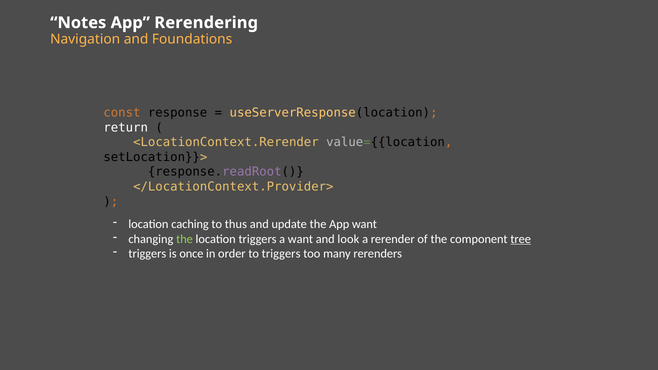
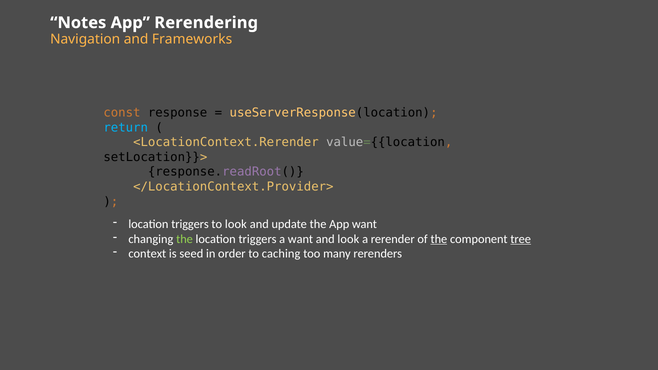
Foundations: Foundations -> Frameworks
return colour: white -> light blue
caching at (190, 224): caching -> triggers
to thus: thus -> look
the at (439, 239) underline: none -> present
triggers at (147, 254): triggers -> context
once: once -> seed
to triggers: triggers -> caching
